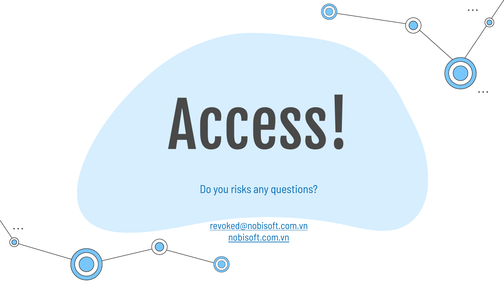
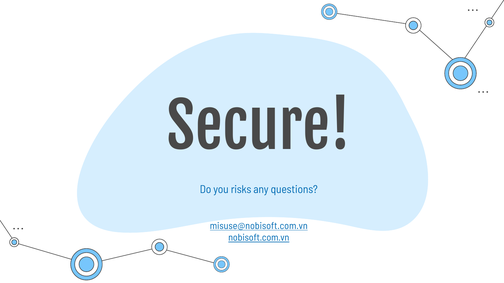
Access: Access -> Secure
revoked@nobisoft.com.vn: revoked@nobisoft.com.vn -> misuse@nobisoft.com.vn
